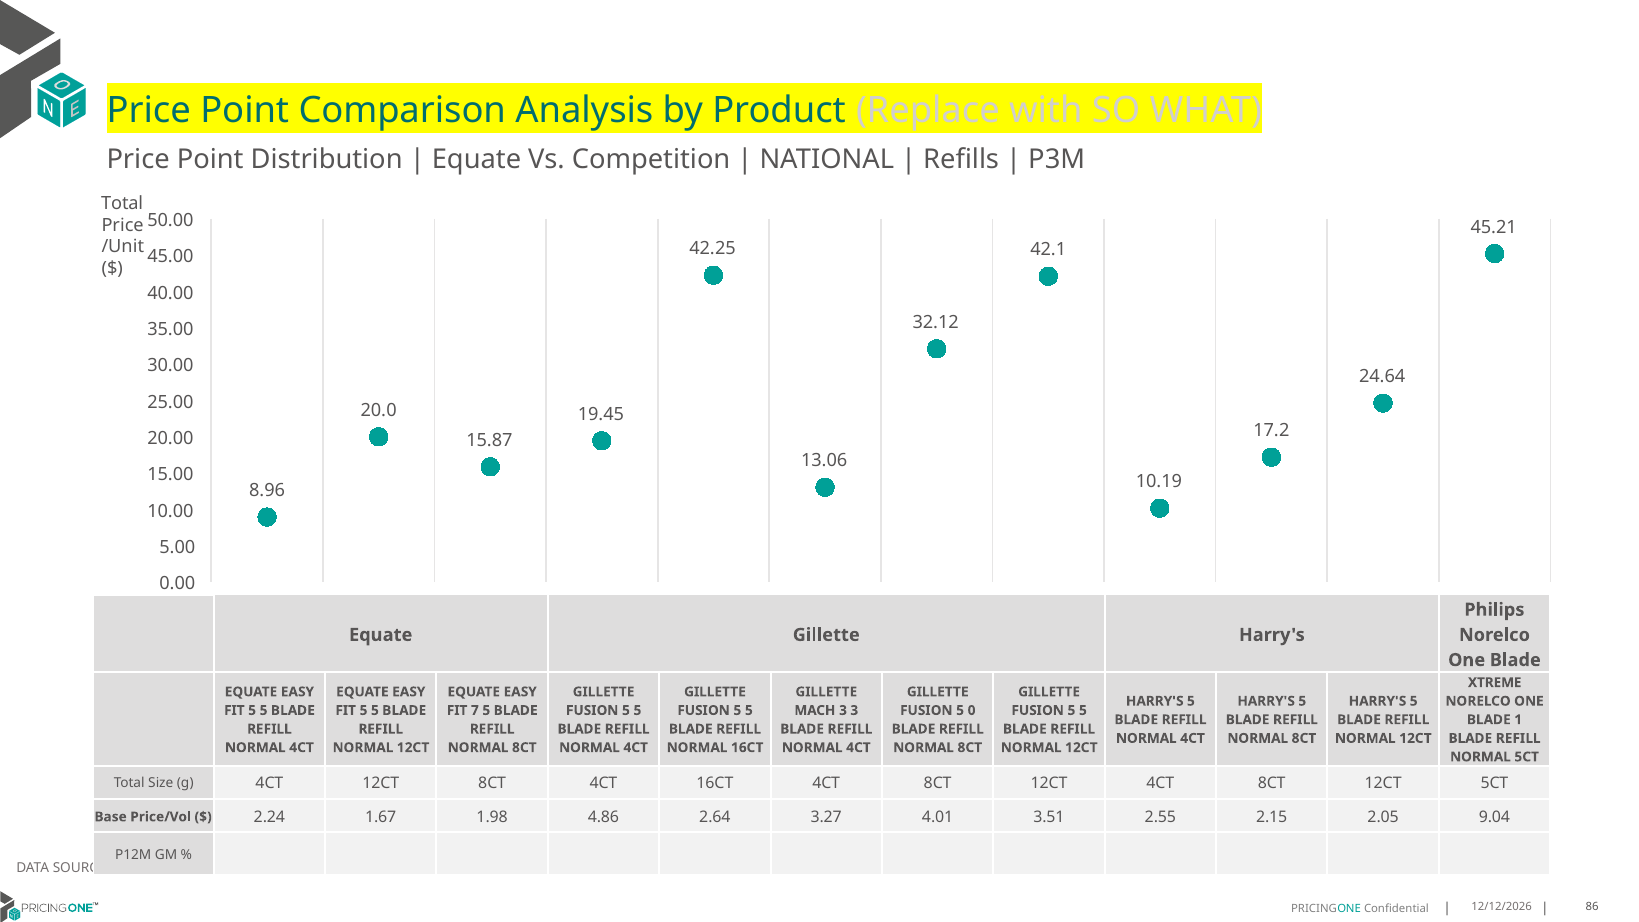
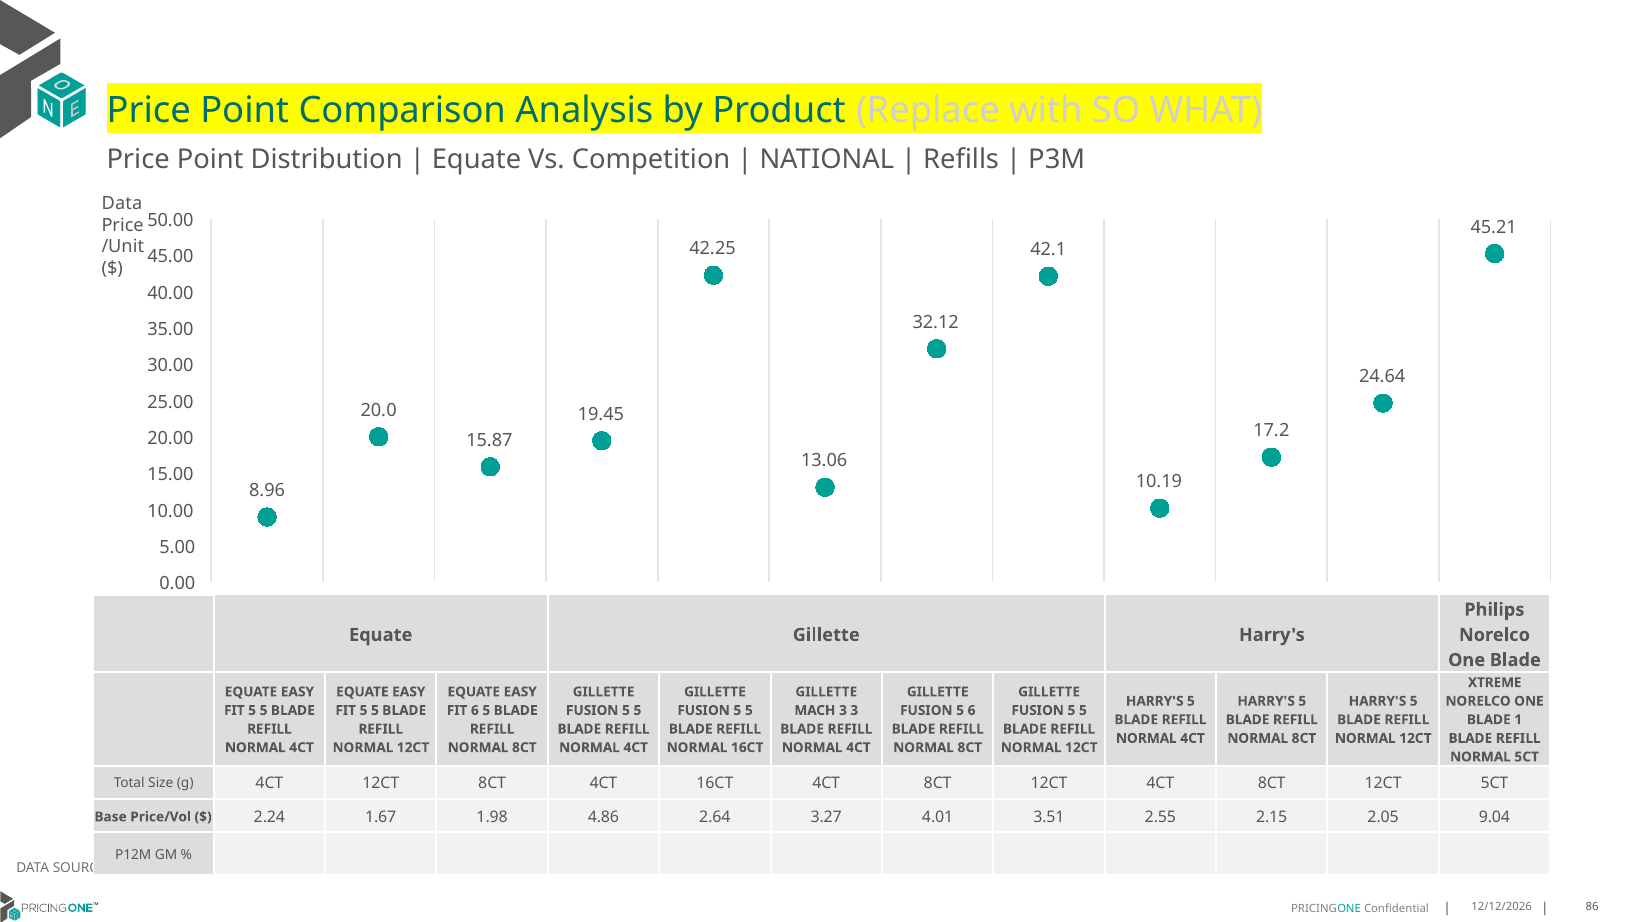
Total at (122, 203): Total -> Data
FIT 7: 7 -> 6
5 0: 0 -> 6
